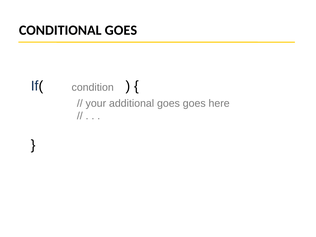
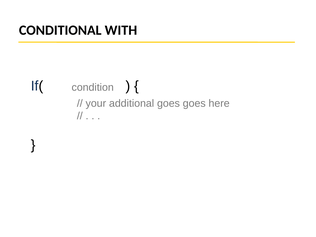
CONDITIONAL GOES: GOES -> WITH
